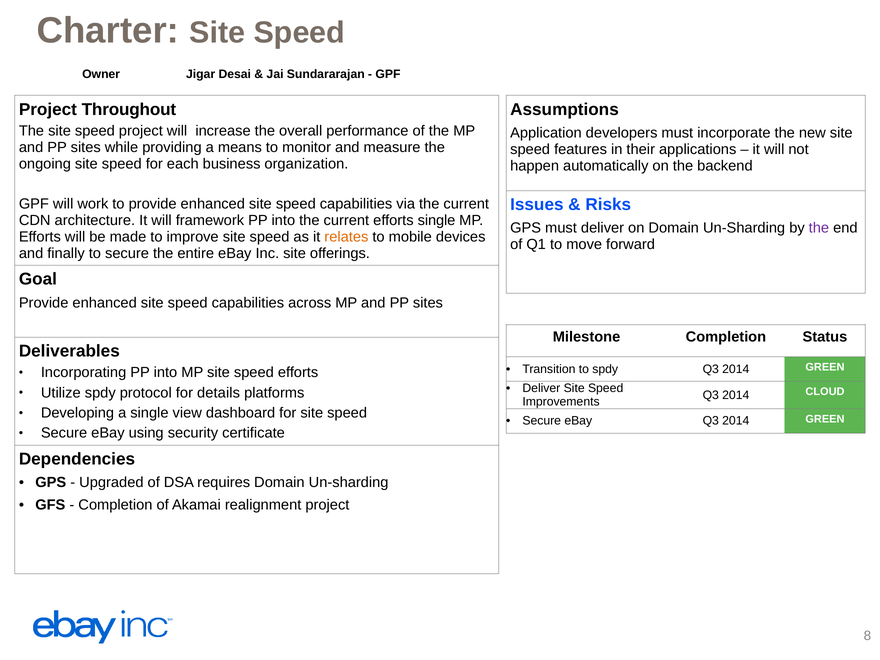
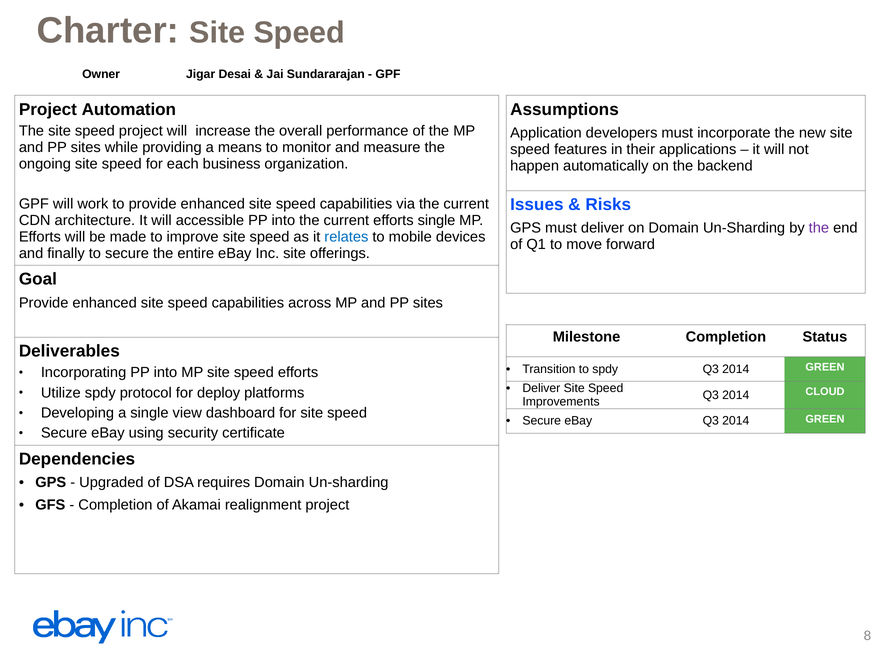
Throughout: Throughout -> Automation
framework: framework -> accessible
relates colour: orange -> blue
details: details -> deploy
